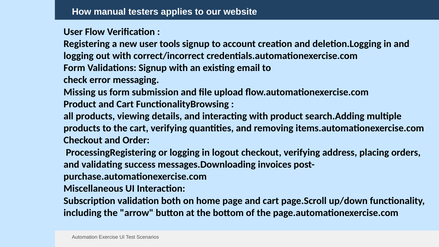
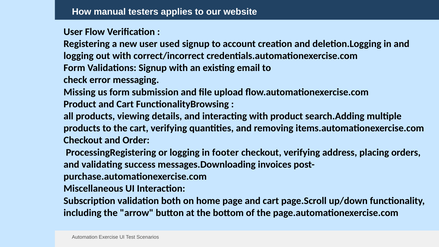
tools: tools -> used
logout: logout -> footer
